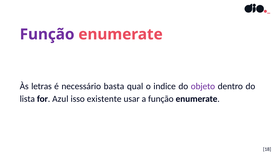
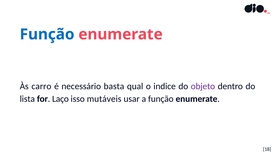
Função at (47, 34) colour: purple -> blue
letras: letras -> carro
Azul: Azul -> Laço
existente: existente -> mutáveis
